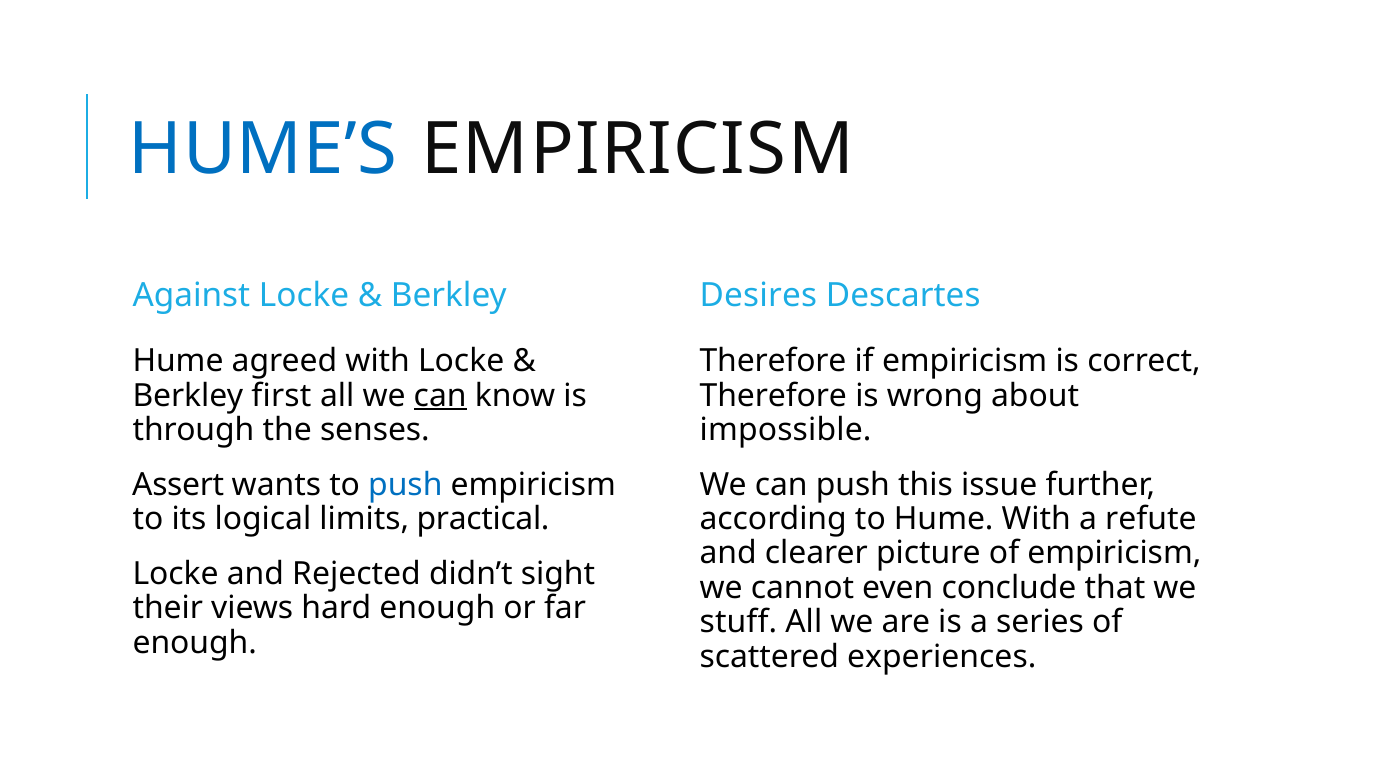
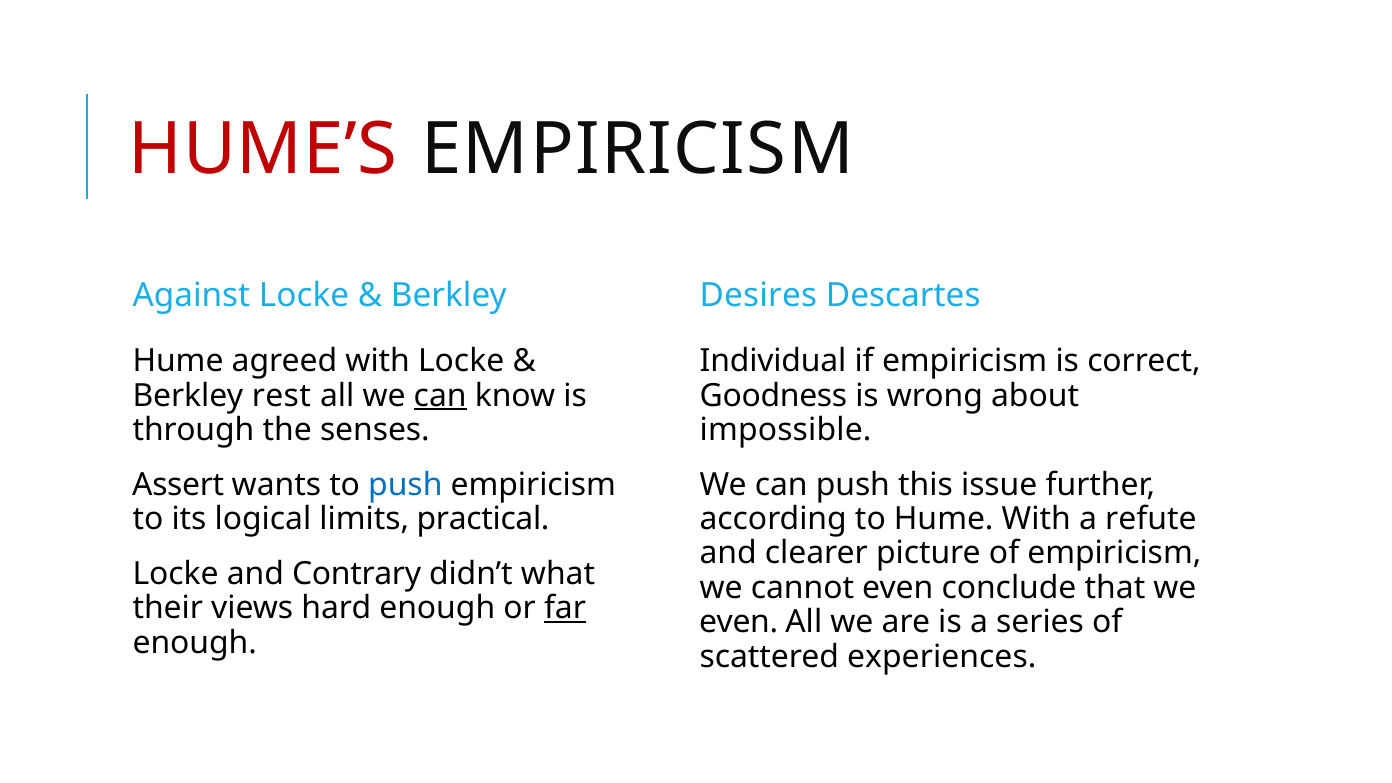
HUME’S colour: blue -> red
Therefore at (773, 361): Therefore -> Individual
first: first -> rest
Therefore at (773, 395): Therefore -> Goodness
Rejected: Rejected -> Contrary
sight: sight -> what
far underline: none -> present
stuff at (738, 622): stuff -> even
